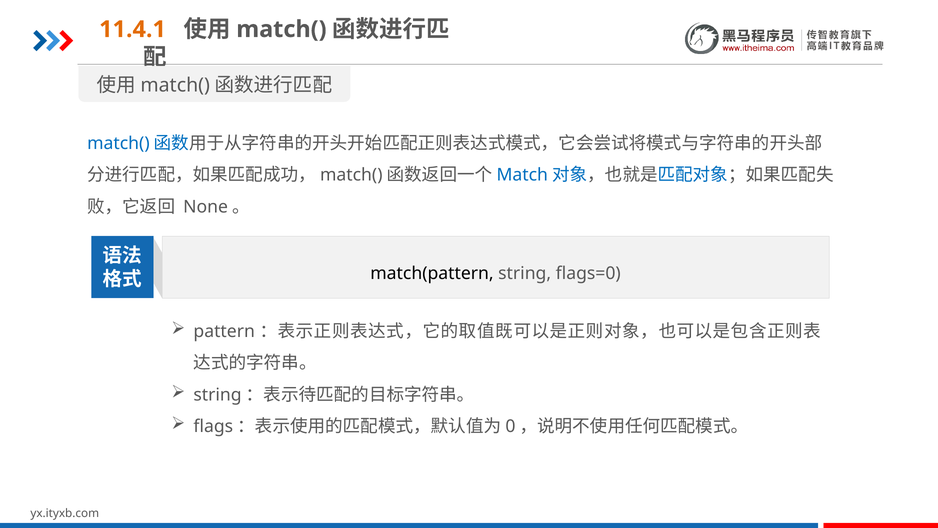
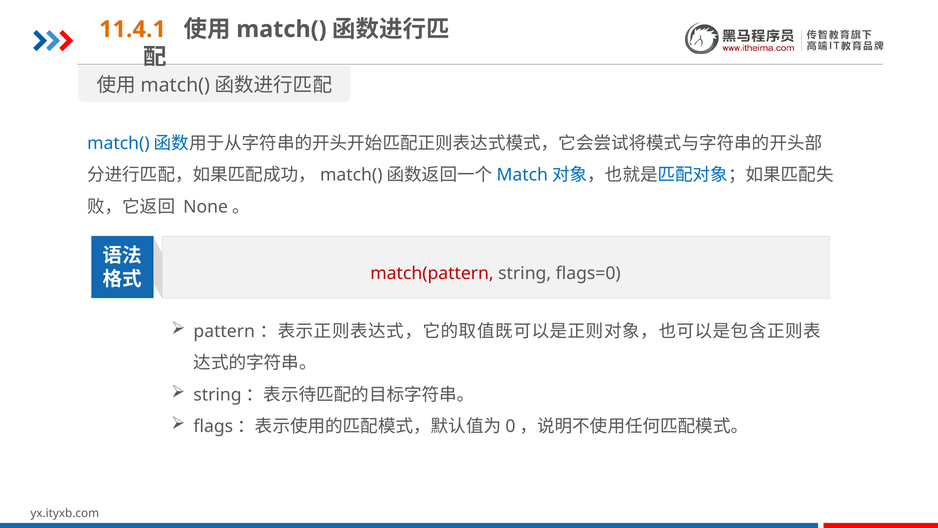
match(pattern colour: black -> red
